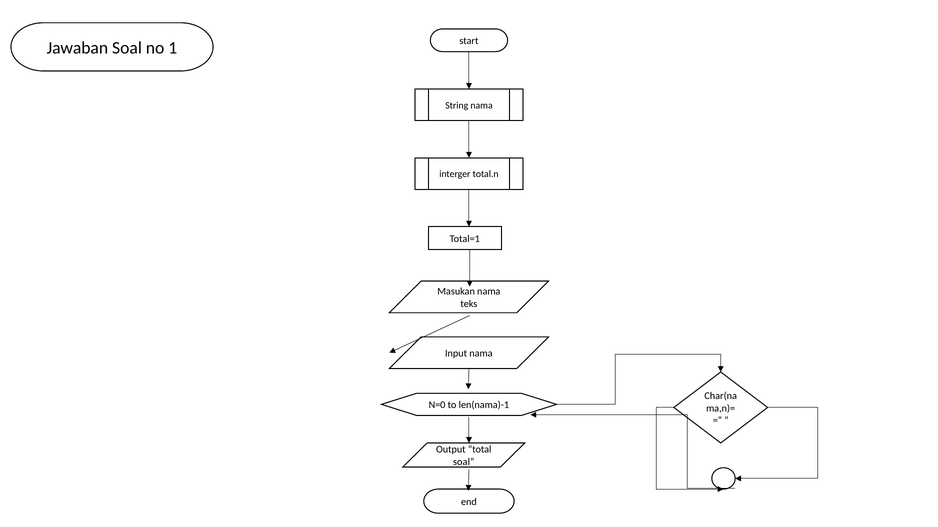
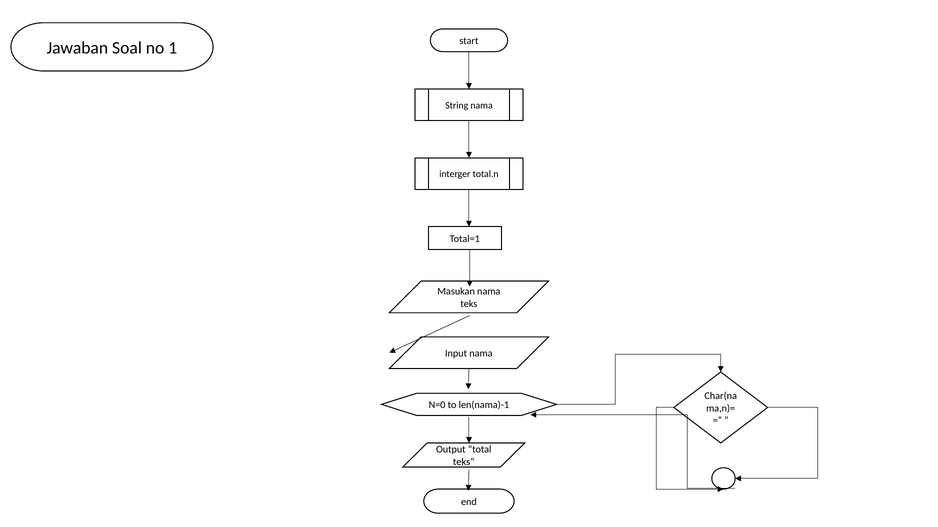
soal at (464, 462): soal -> teks
